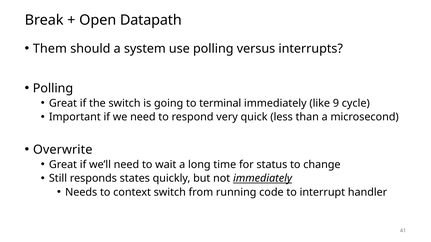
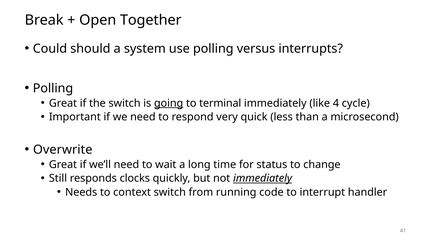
Datapath: Datapath -> Together
Them: Them -> Could
going underline: none -> present
9: 9 -> 4
states: states -> clocks
